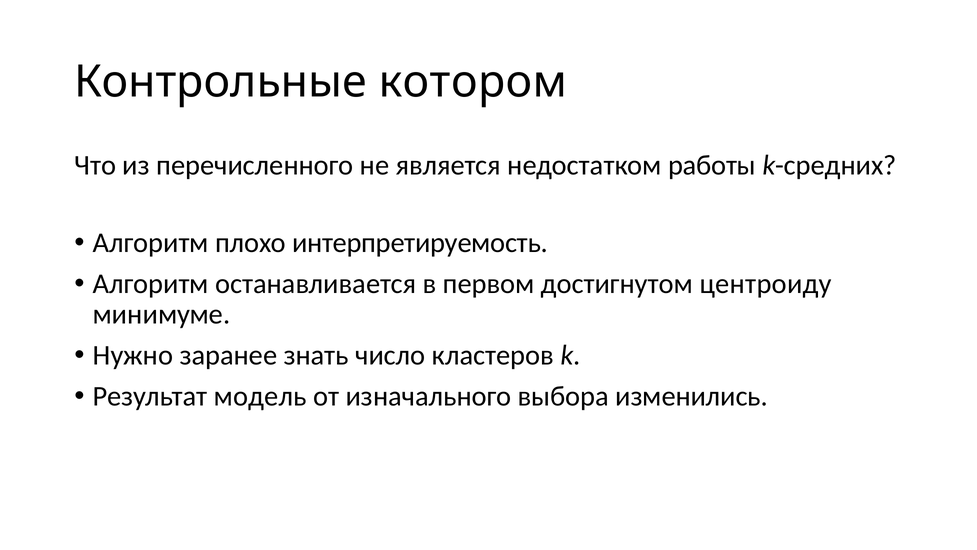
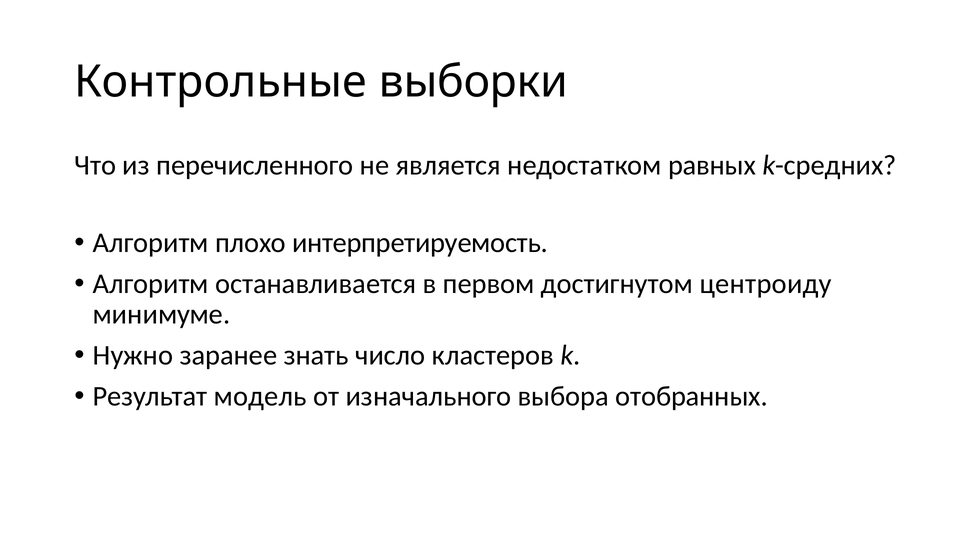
котором: котором -> выборки
работы: работы -> равных
изменились: изменились -> отобранных
